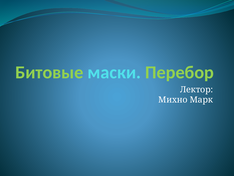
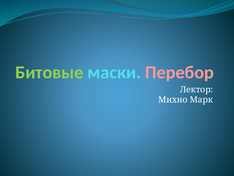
Перебор colour: light green -> pink
